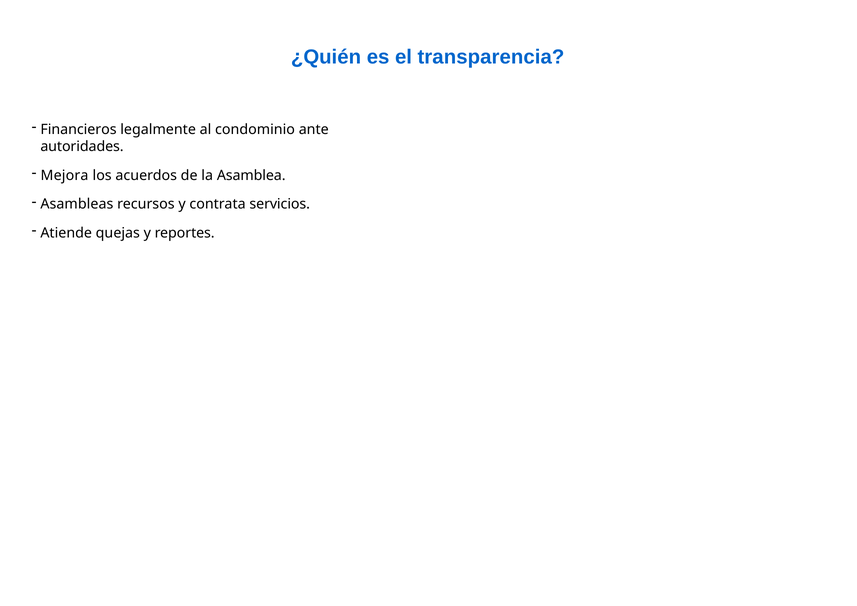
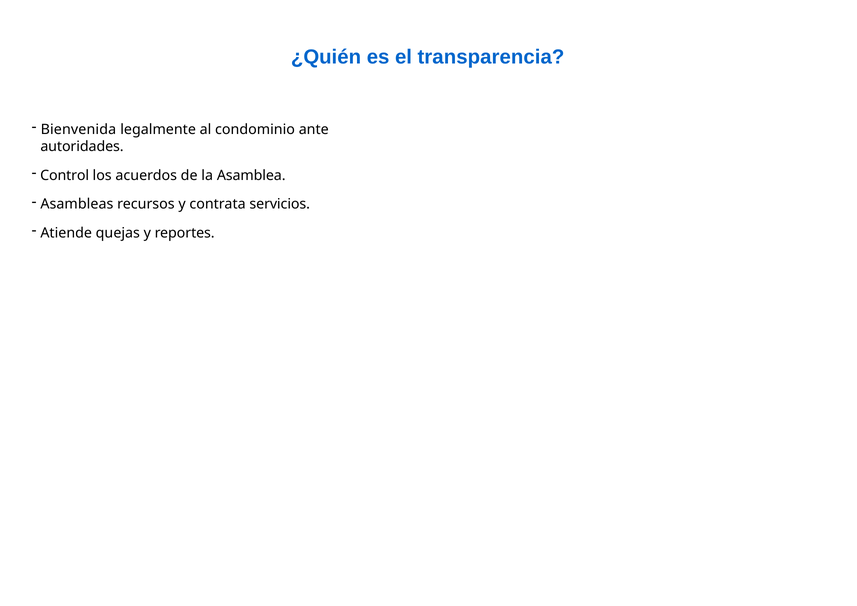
Financieros: Financieros -> Bienvenida
Mejora: Mejora -> Control
